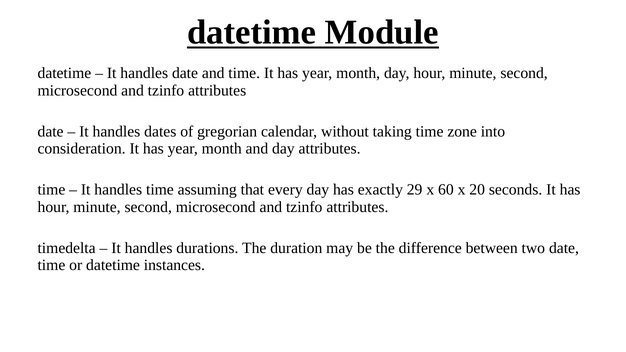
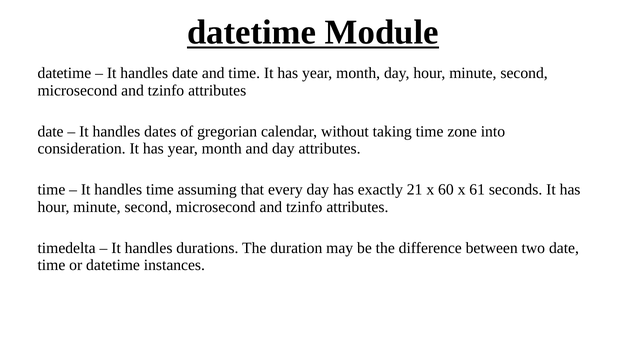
29: 29 -> 21
20: 20 -> 61
